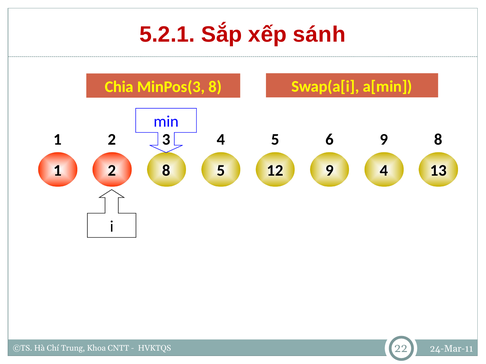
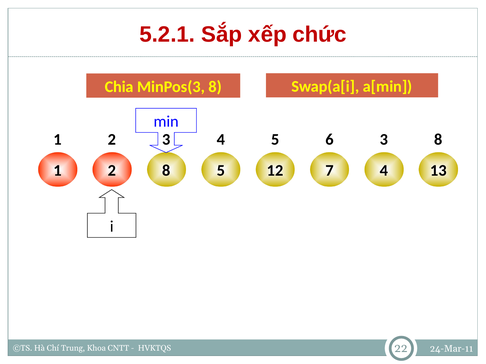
sánh: sánh -> chức
6 9: 9 -> 3
12 9: 9 -> 7
